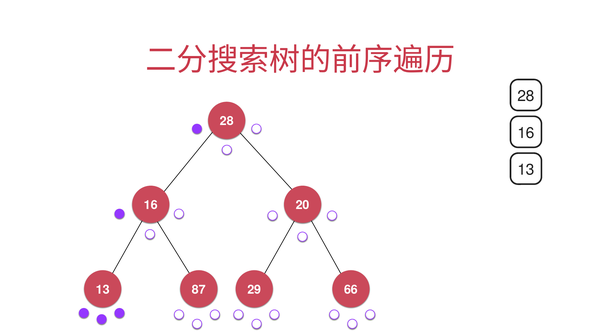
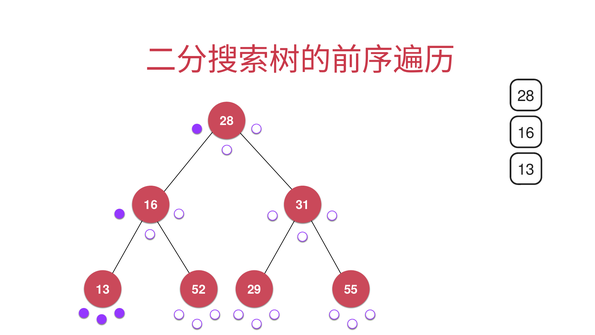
20: 20 -> 31
87: 87 -> 52
66: 66 -> 55
